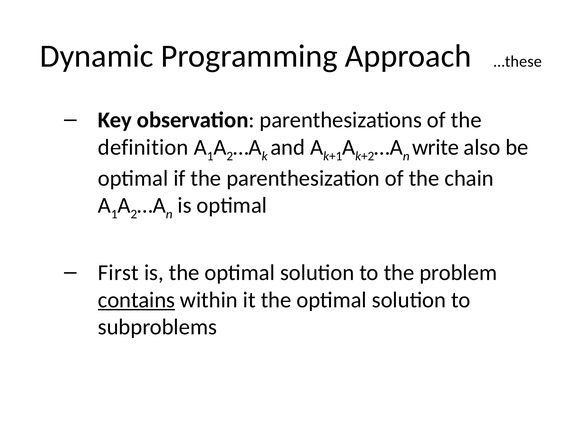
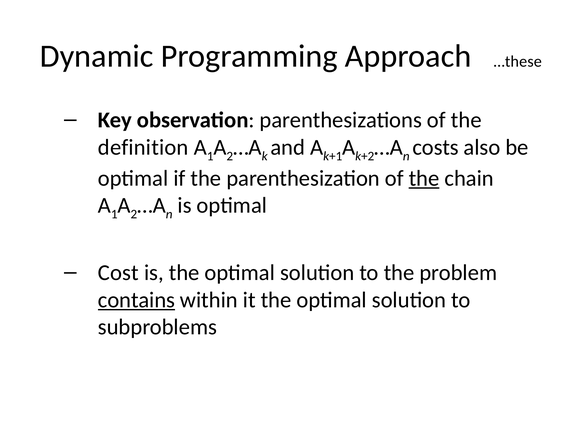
write: write -> costs
the at (424, 178) underline: none -> present
First: First -> Cost
